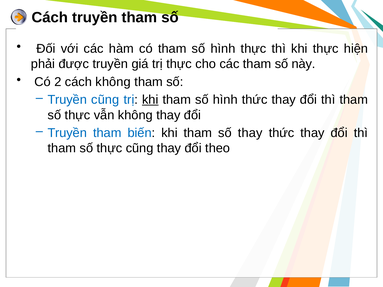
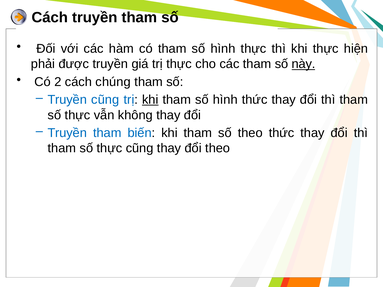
này underline: none -> present
cách không: không -> chúng
số thay: thay -> theo
